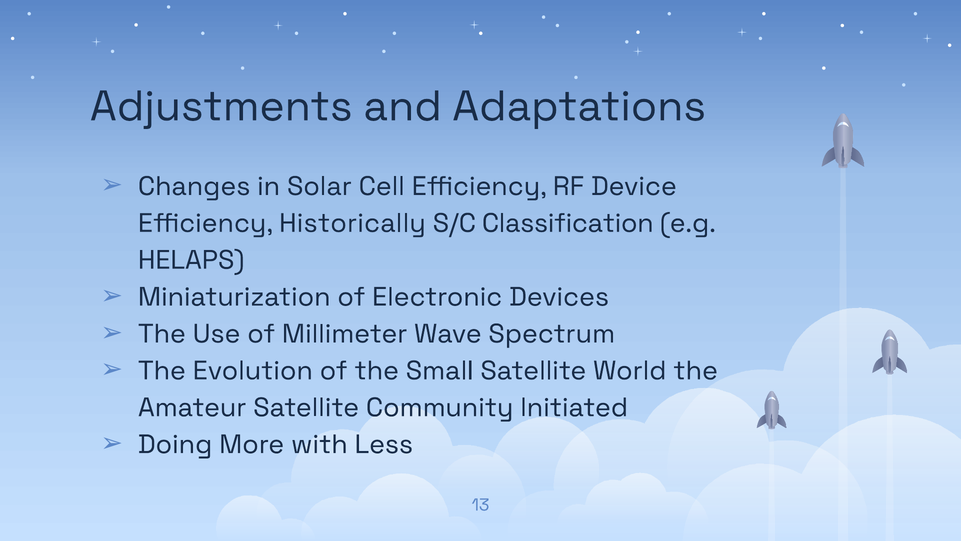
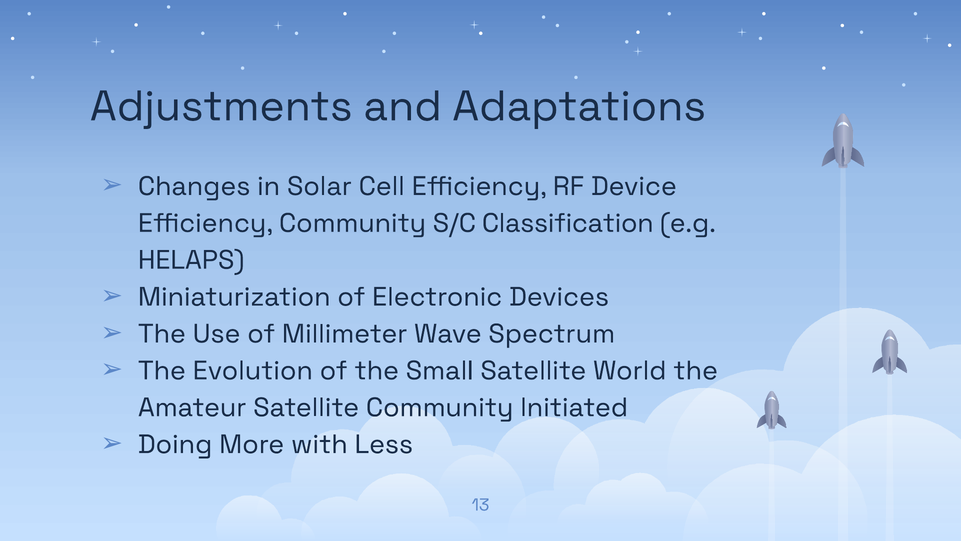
Efficiency Historically: Historically -> Community
